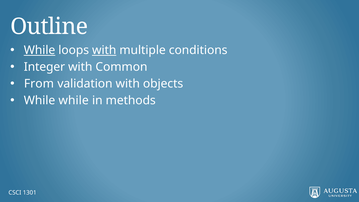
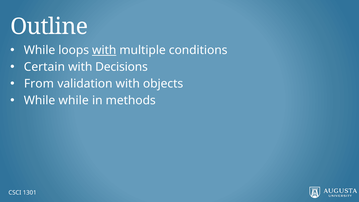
While at (39, 50) underline: present -> none
Integer: Integer -> Certain
Common: Common -> Decisions
